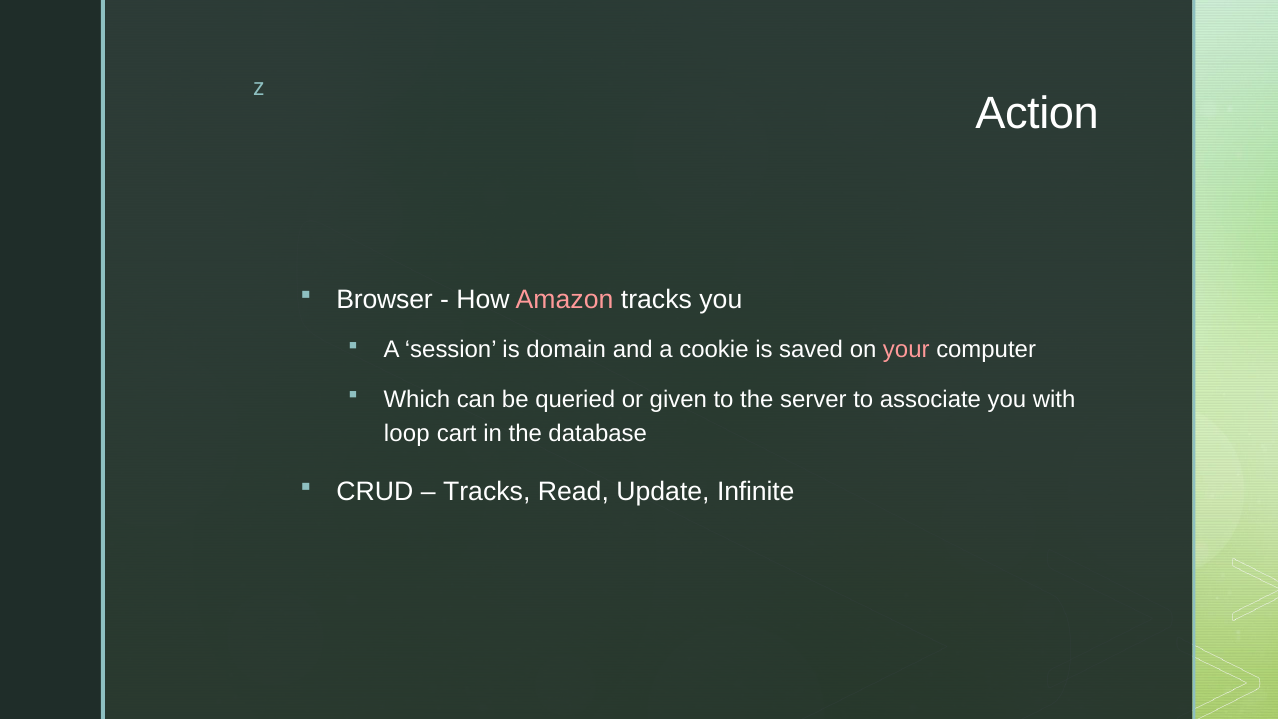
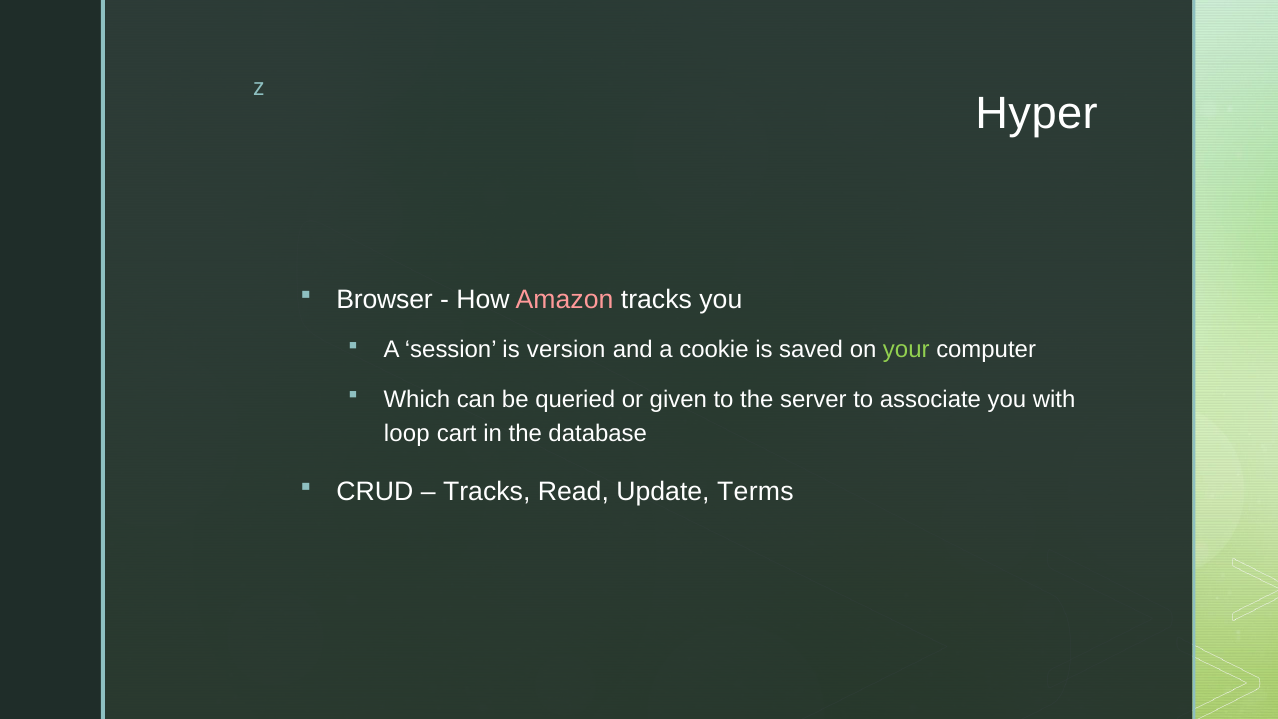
Action: Action -> Hyper
domain: domain -> version
your colour: pink -> light green
Infinite: Infinite -> Terms
